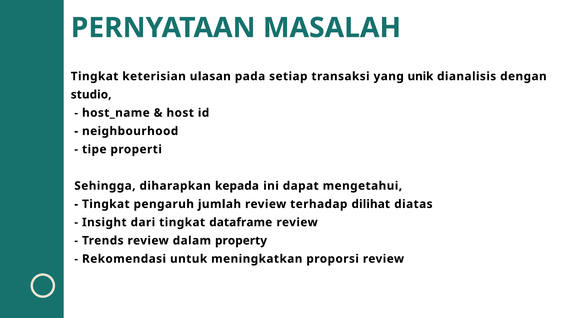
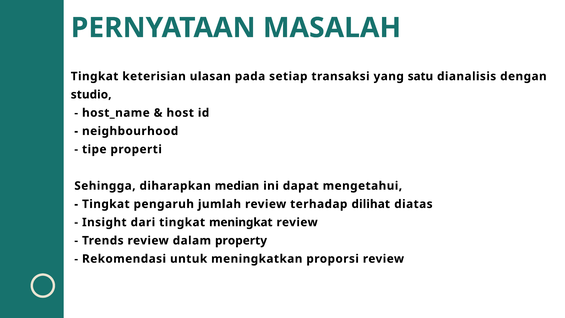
unik: unik -> satu
kepada: kepada -> median
dataframe: dataframe -> meningkat
